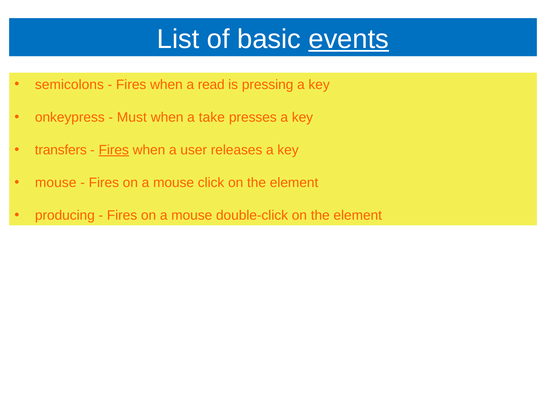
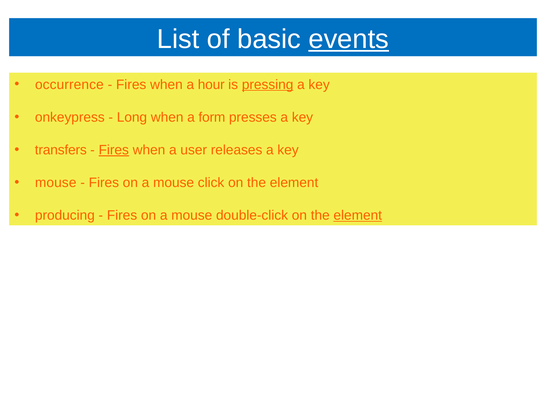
semicolons: semicolons -> occurrence
read: read -> hour
pressing underline: none -> present
Must: Must -> Long
take: take -> form
element at (358, 216) underline: none -> present
